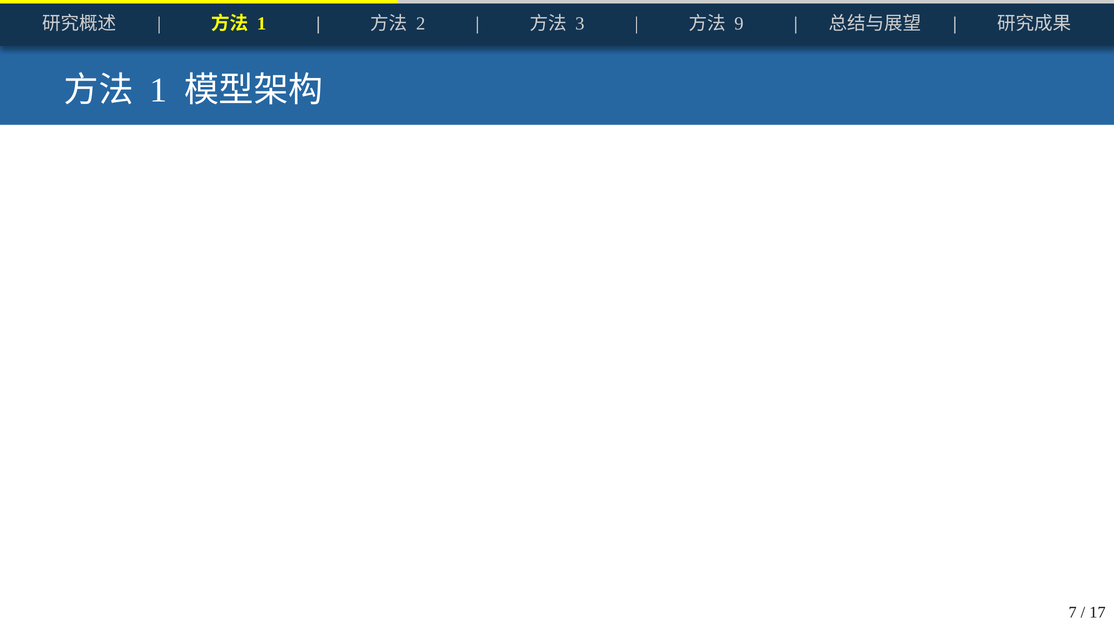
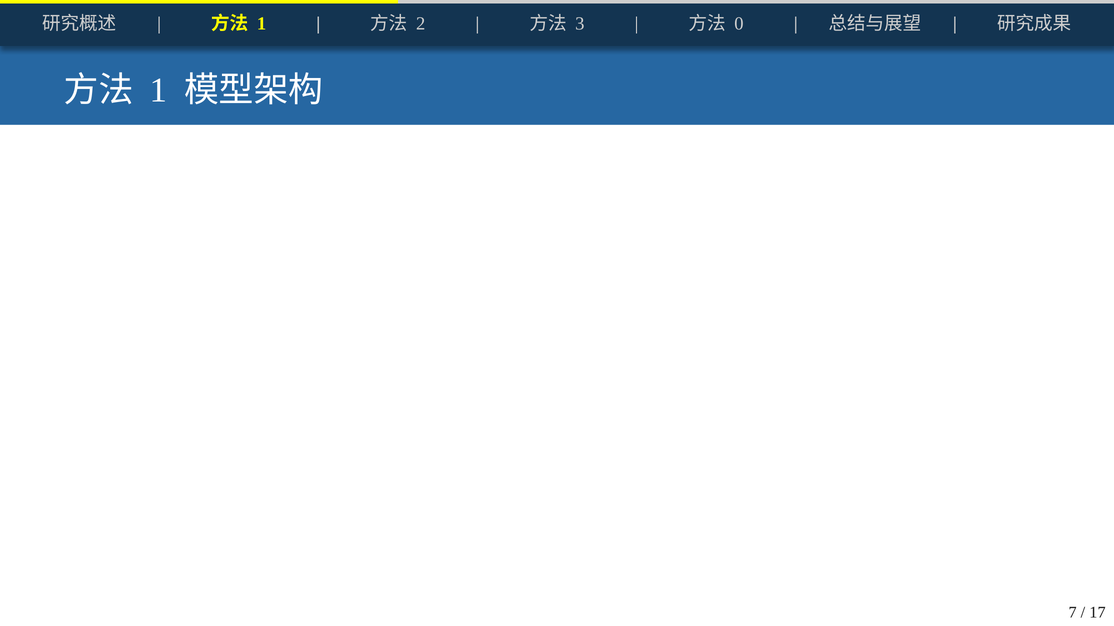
9: 9 -> 0
